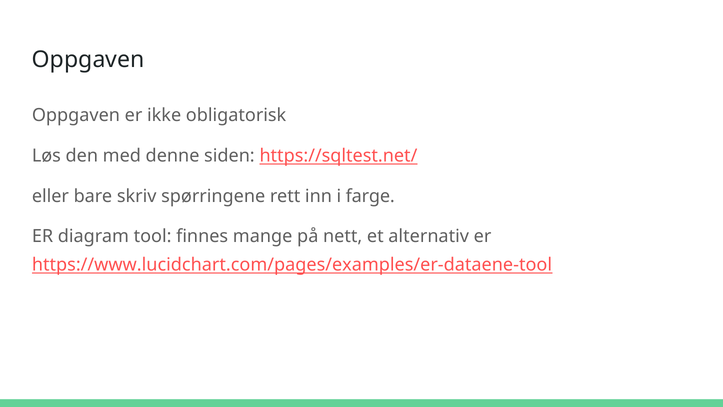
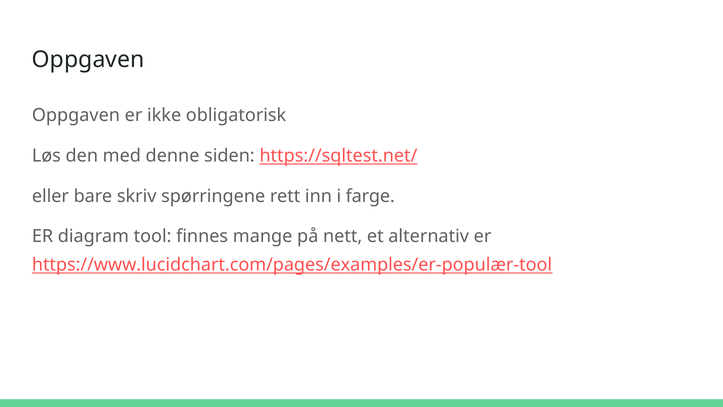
https://www.lucidchart.com/pages/examples/er-dataene-tool: https://www.lucidchart.com/pages/examples/er-dataene-tool -> https://www.lucidchart.com/pages/examples/er-populær-tool
